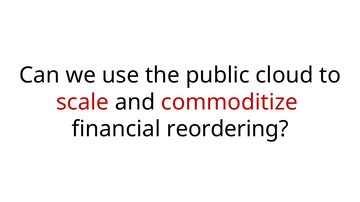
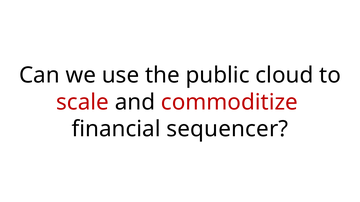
reordering: reordering -> sequencer
